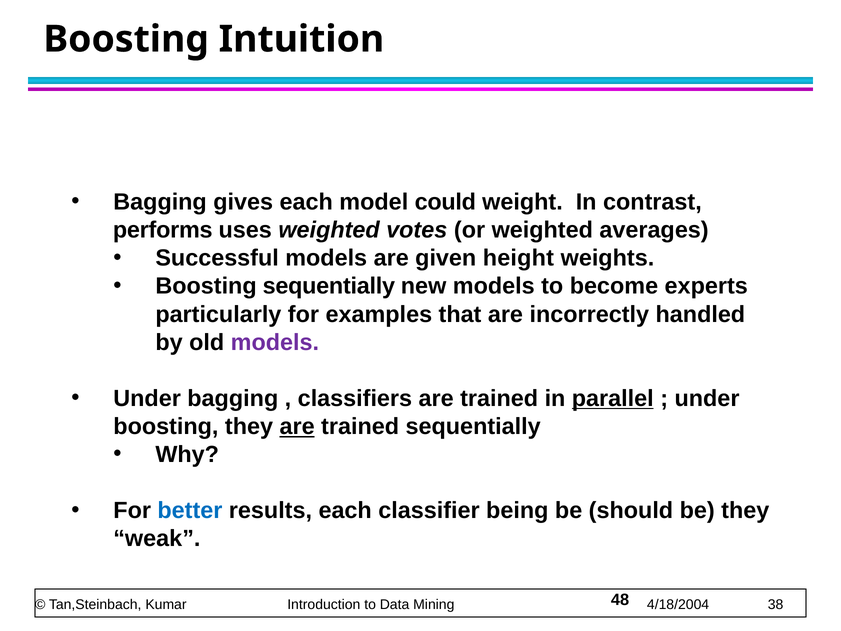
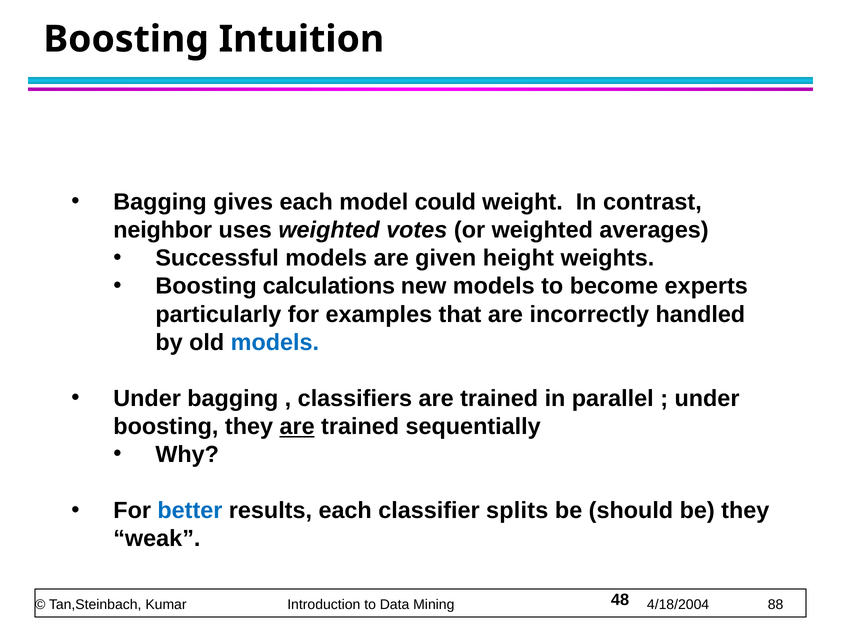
performs: performs -> neighbor
Boosting sequentially: sequentially -> calculations
models at (275, 342) colour: purple -> blue
parallel underline: present -> none
being: being -> splits
38: 38 -> 88
